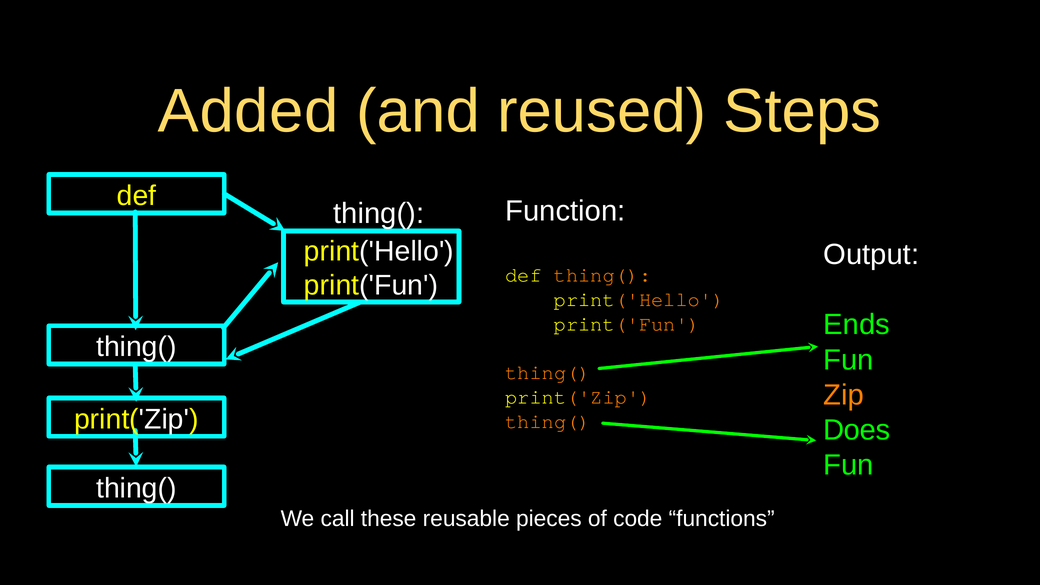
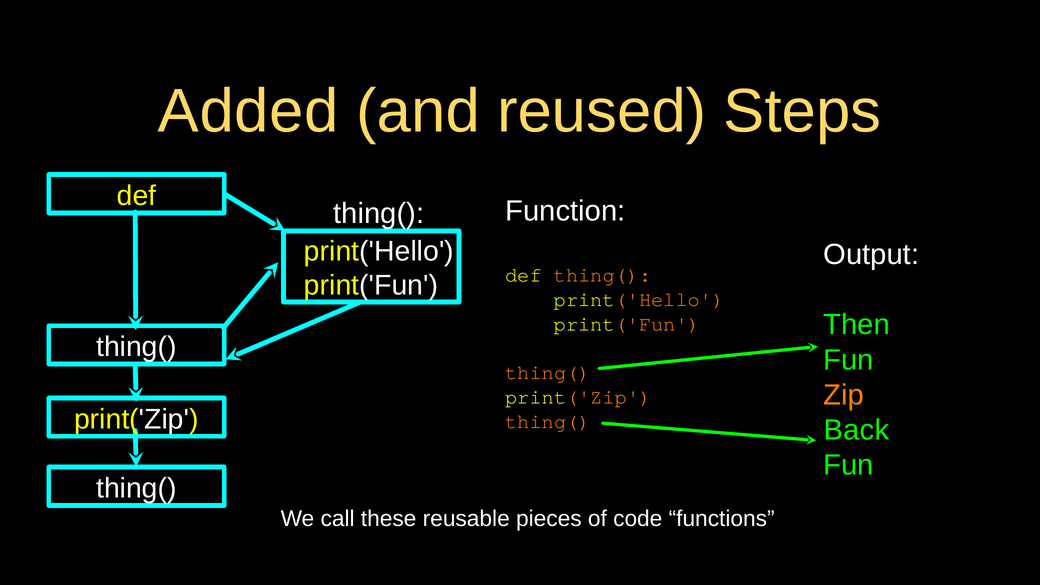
Ends: Ends -> Then
Does: Does -> Back
